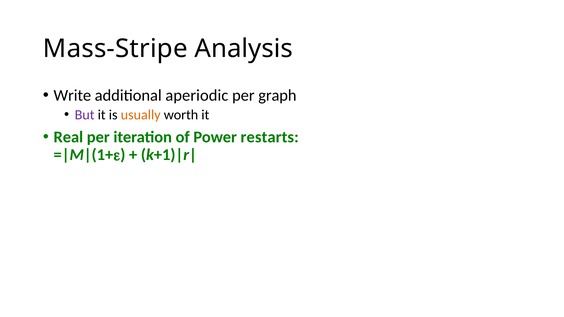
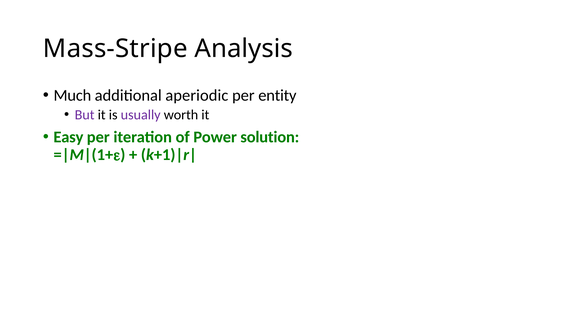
Write: Write -> Much
graph: graph -> entity
usually colour: orange -> purple
Real: Real -> Easy
restarts: restarts -> solution
